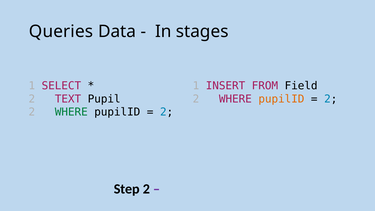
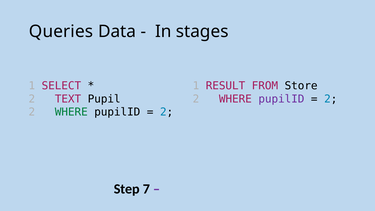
INSERT: INSERT -> RESULT
Field: Field -> Store
pupilID at (281, 99) colour: orange -> purple
Step 2: 2 -> 7
